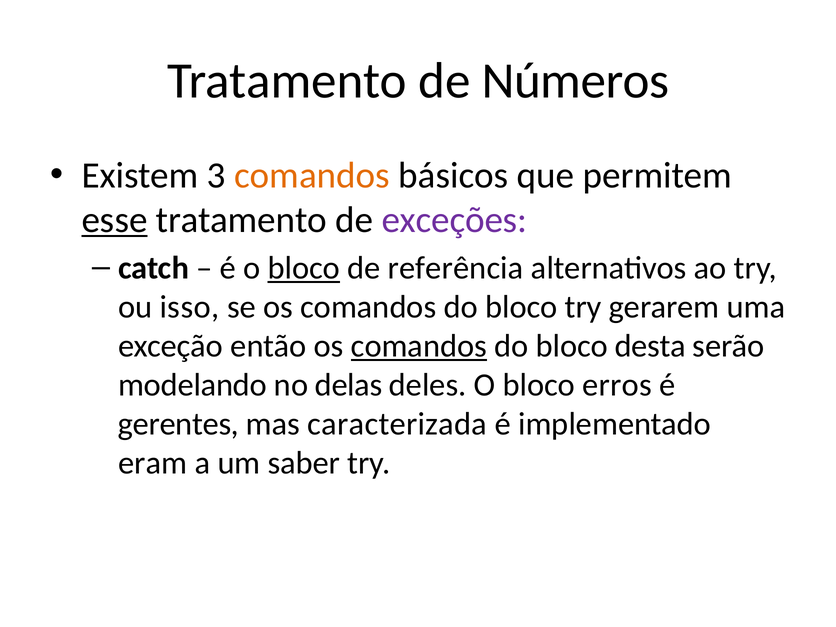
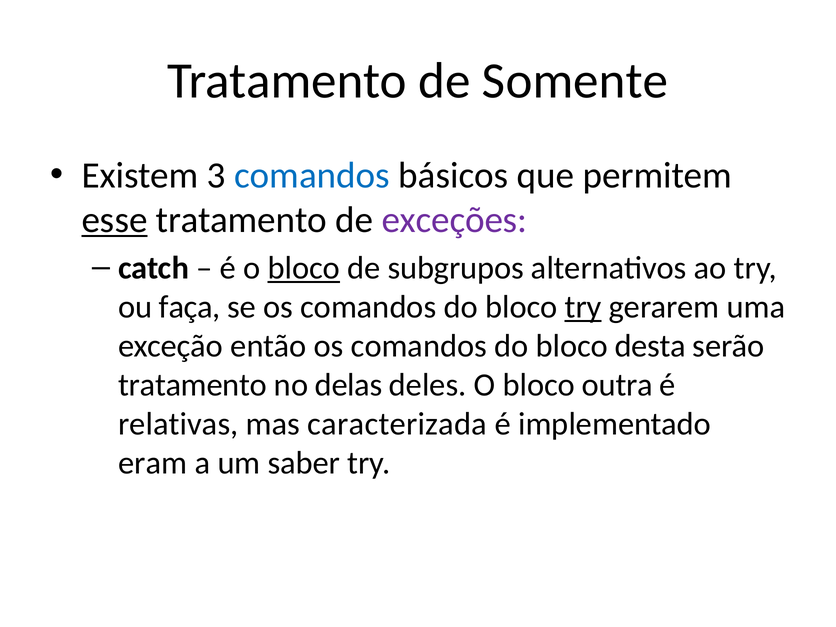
Números: Números -> Somente
comandos at (312, 175) colour: orange -> blue
referência: referência -> subgrupos
isso: isso -> faça
try at (583, 307) underline: none -> present
comandos at (419, 346) underline: present -> none
modelando at (193, 385): modelando -> tratamento
erros: erros -> outra
gerentes: gerentes -> relativas
